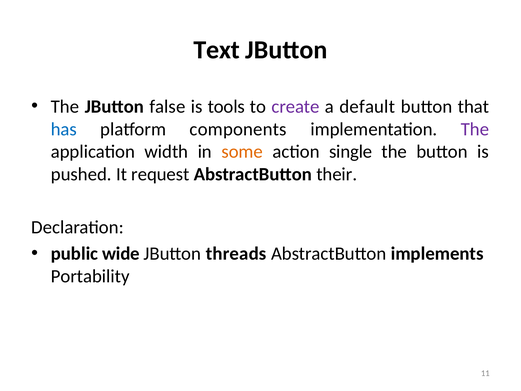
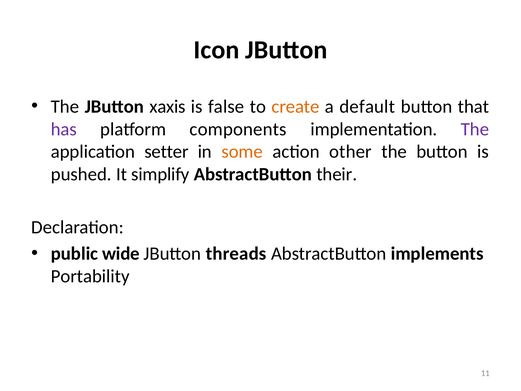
Text: Text -> Icon
false: false -> xaxis
tools: tools -> false
create colour: purple -> orange
has colour: blue -> purple
width: width -> setter
single: single -> other
request: request -> simplify
